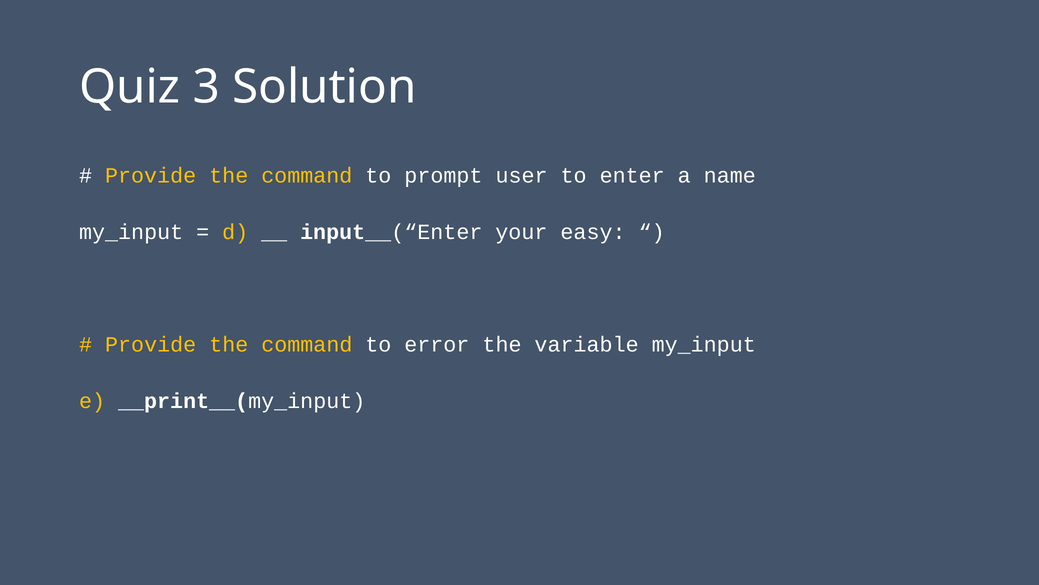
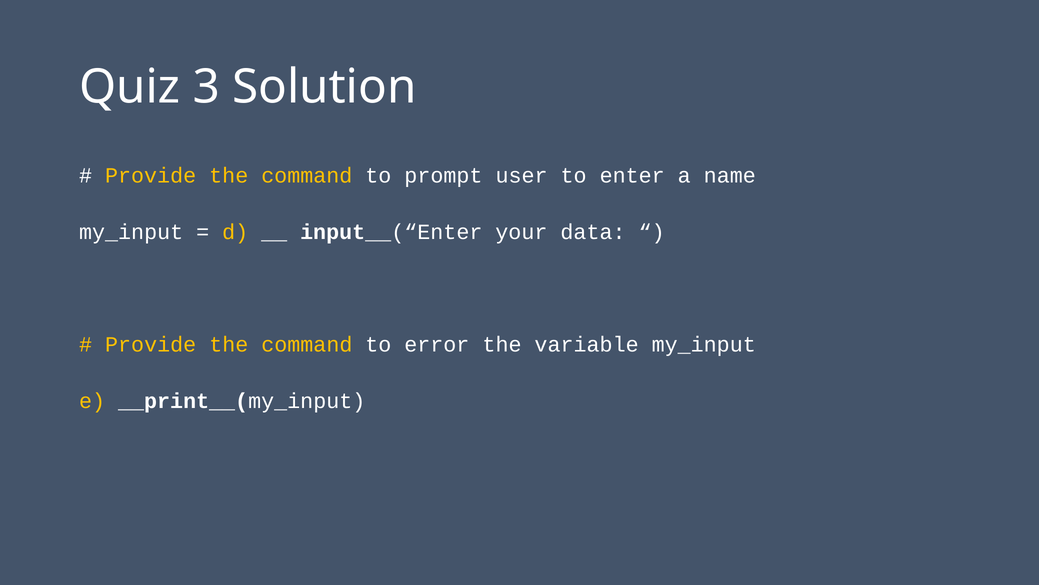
easy: easy -> data
